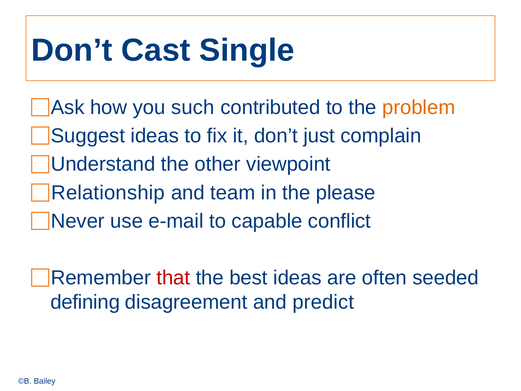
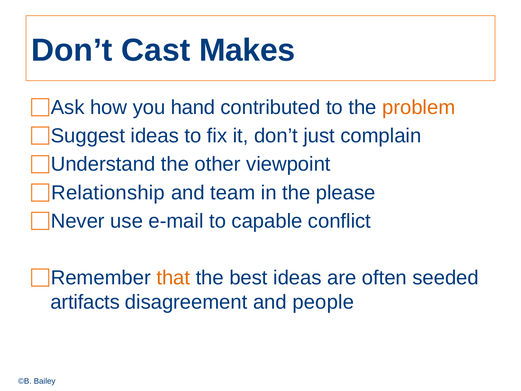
Single: Single -> Makes
such: such -> hand
that colour: red -> orange
defining: defining -> artifacts
predict: predict -> people
